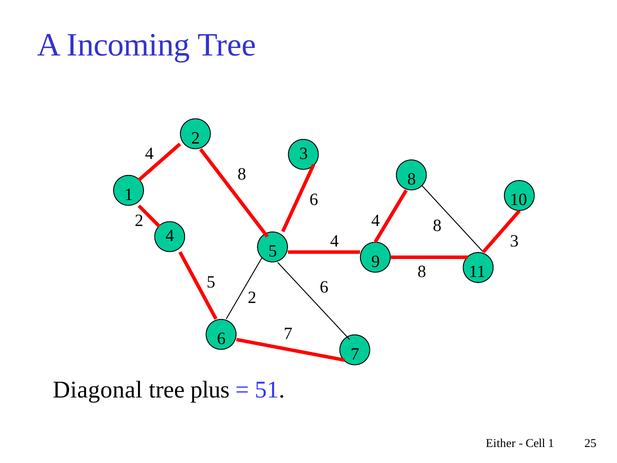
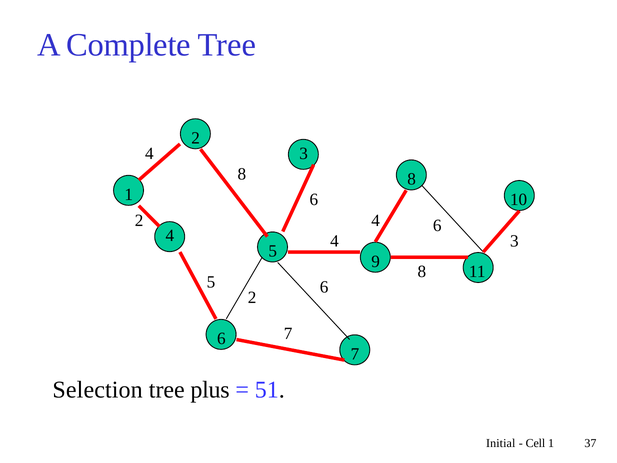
Incoming: Incoming -> Complete
8 at (437, 225): 8 -> 6
Diagonal: Diagonal -> Selection
Either: Either -> Initial
25: 25 -> 37
